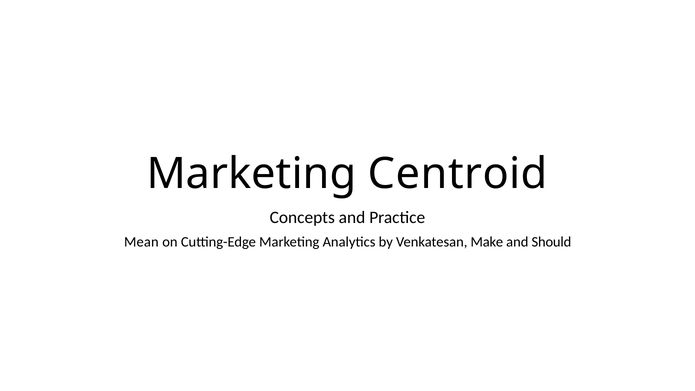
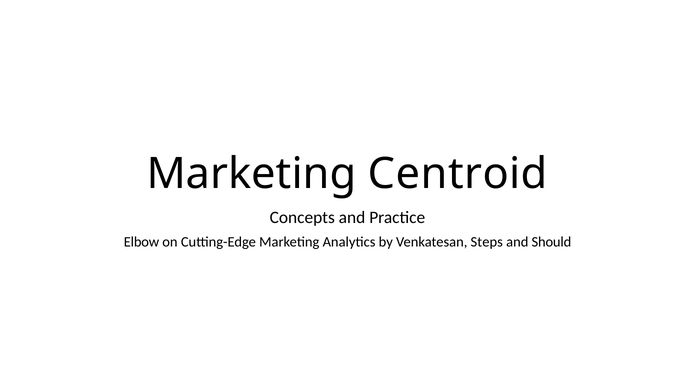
Mean: Mean -> Elbow
Make: Make -> Steps
